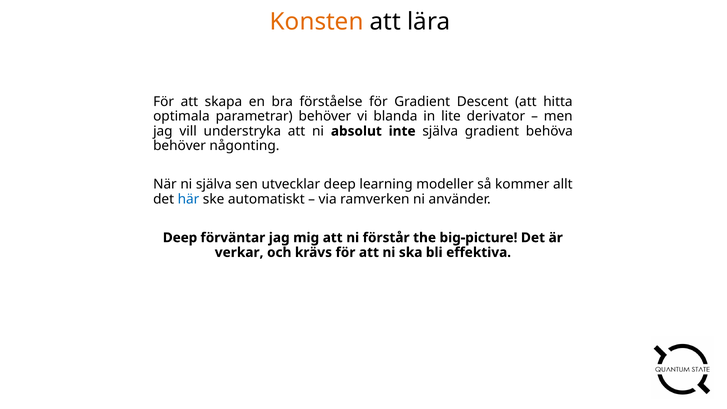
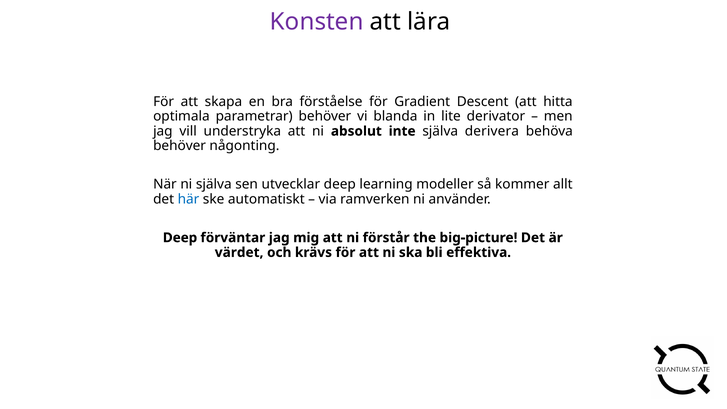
Konsten colour: orange -> purple
själva gradient: gradient -> derivera
verkar: verkar -> värdet
